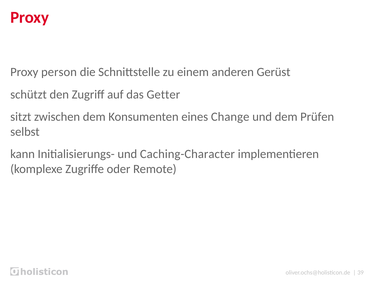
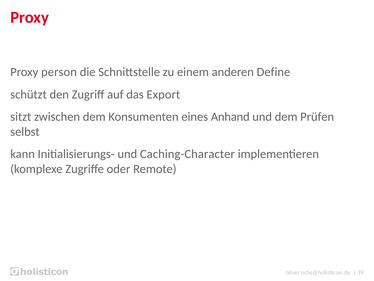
Gerüst: Gerüst -> Define
Getter: Getter -> Export
Change: Change -> Anhand
